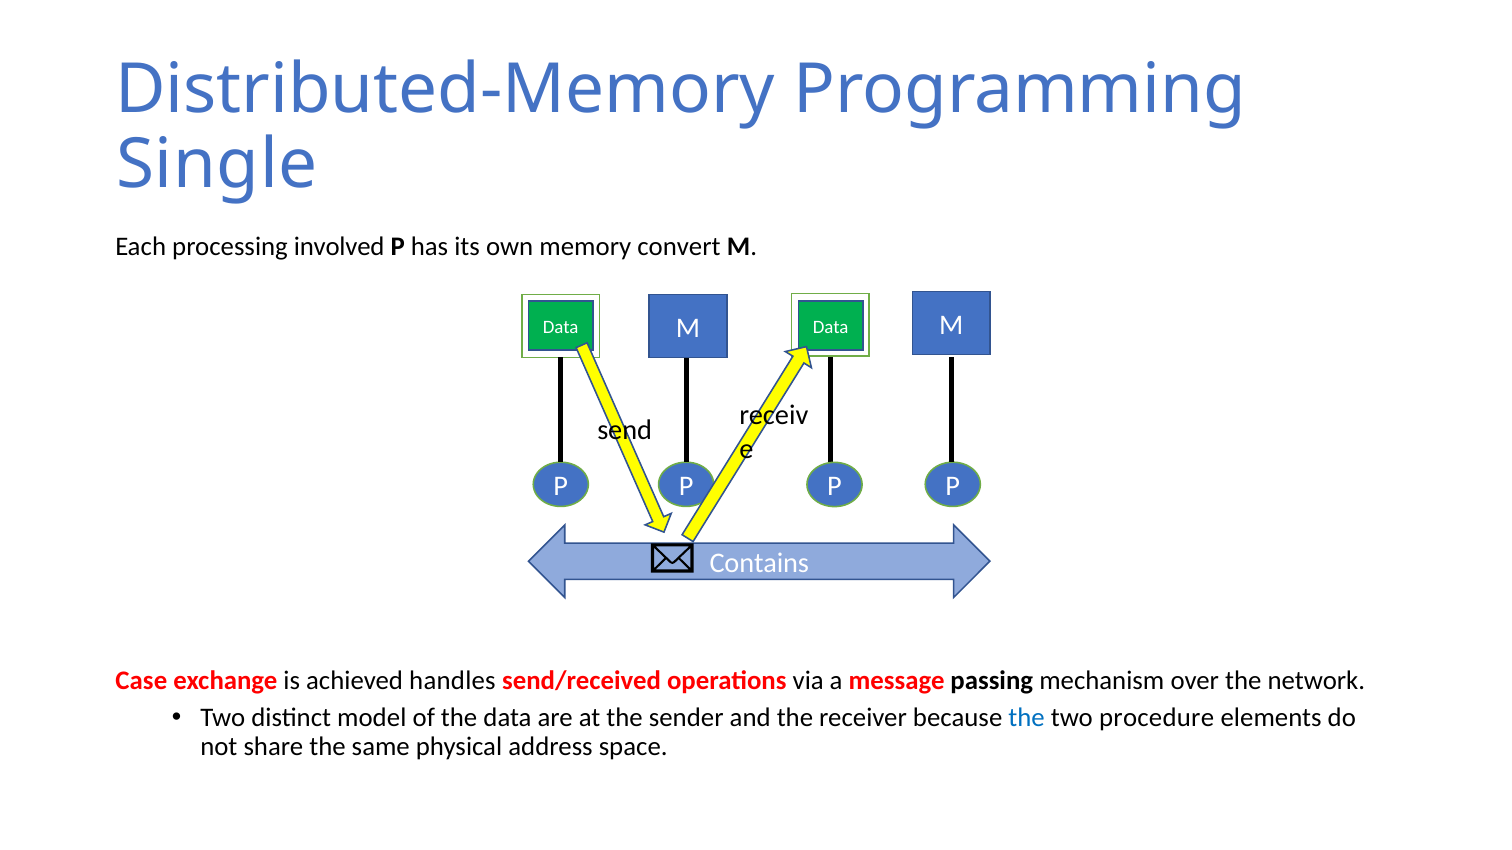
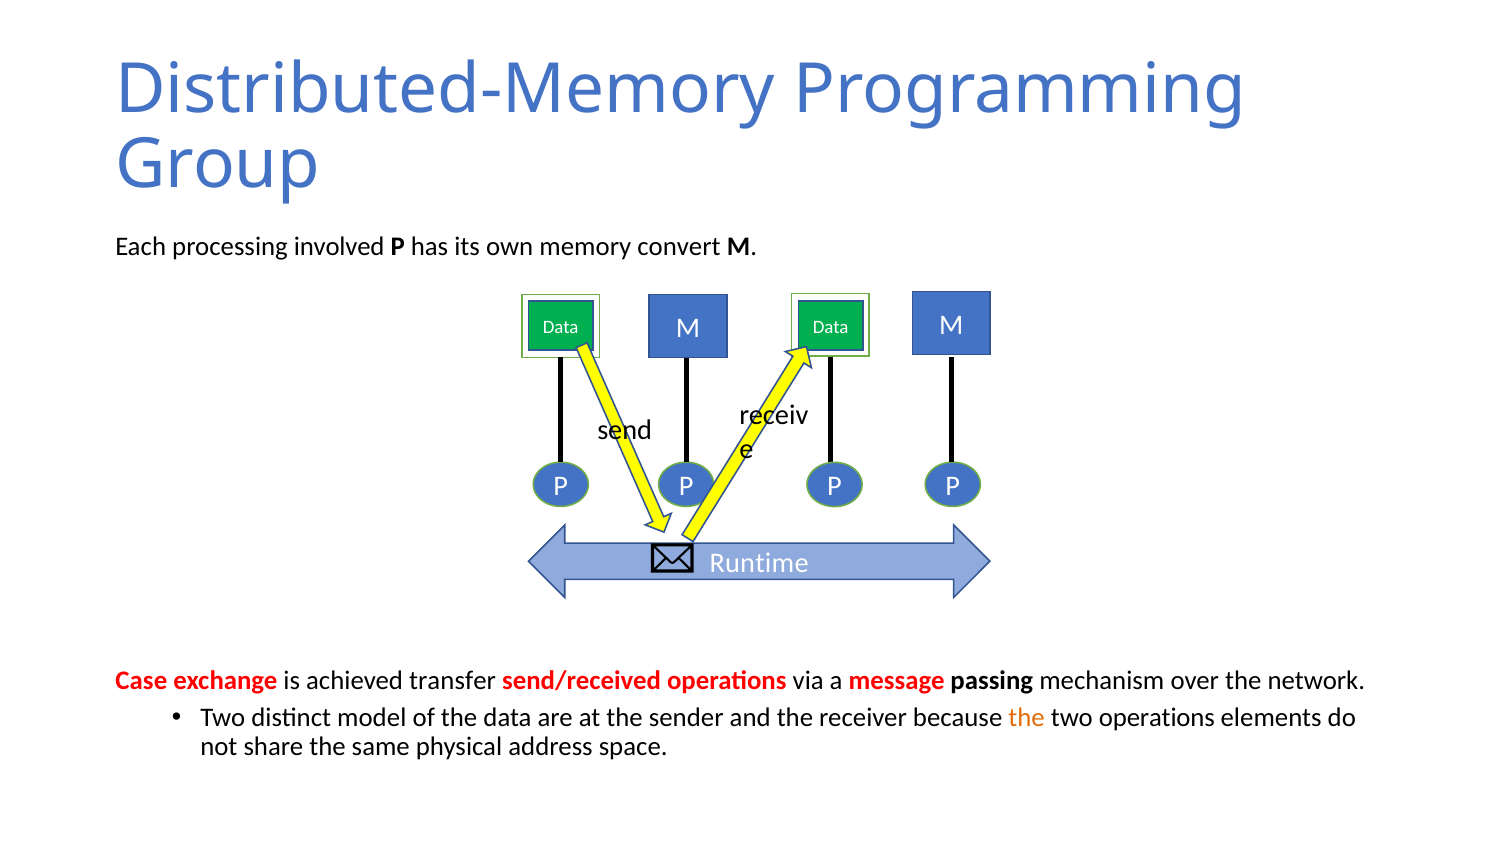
Single: Single -> Group
Contains: Contains -> Runtime
handles: handles -> transfer
the at (1027, 718) colour: blue -> orange
two procedure: procedure -> operations
